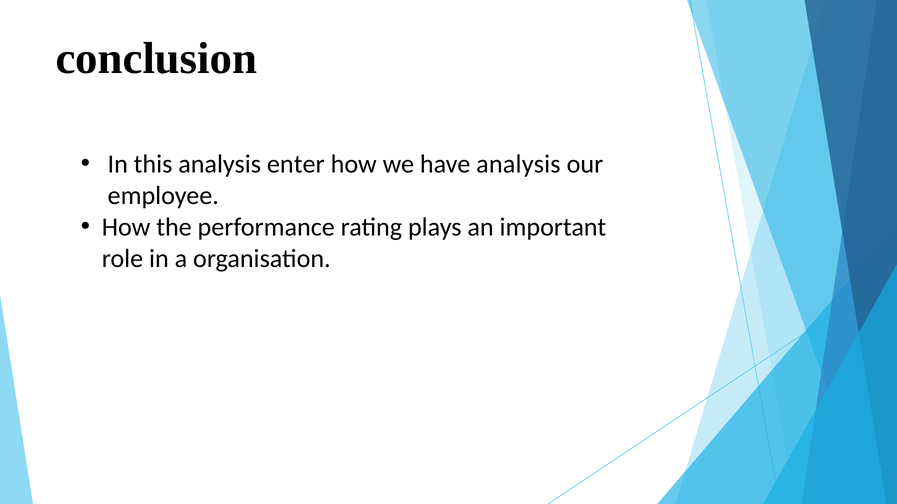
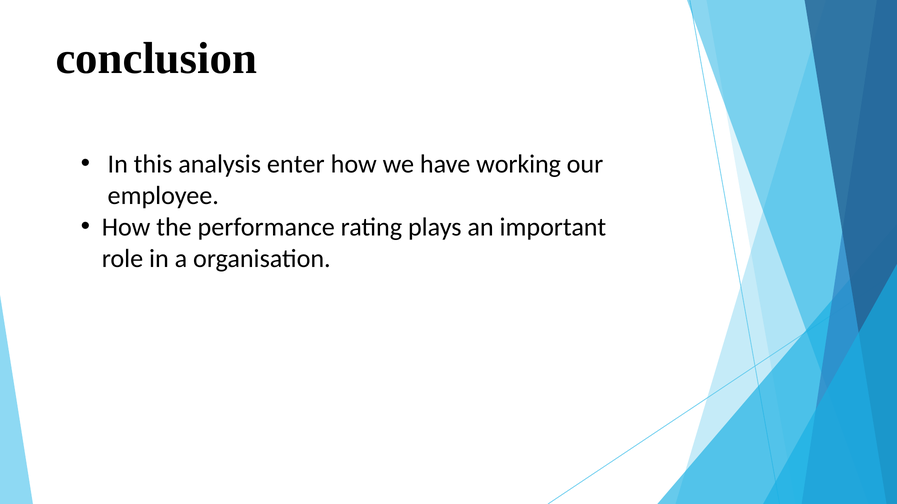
have analysis: analysis -> working
